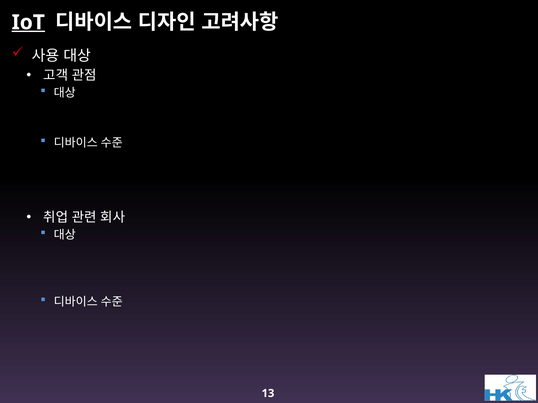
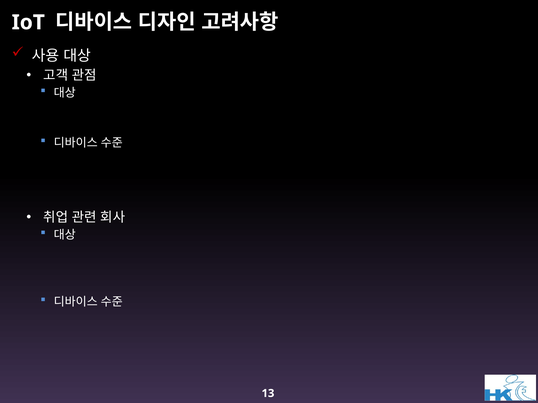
IoT underline: present -> none
